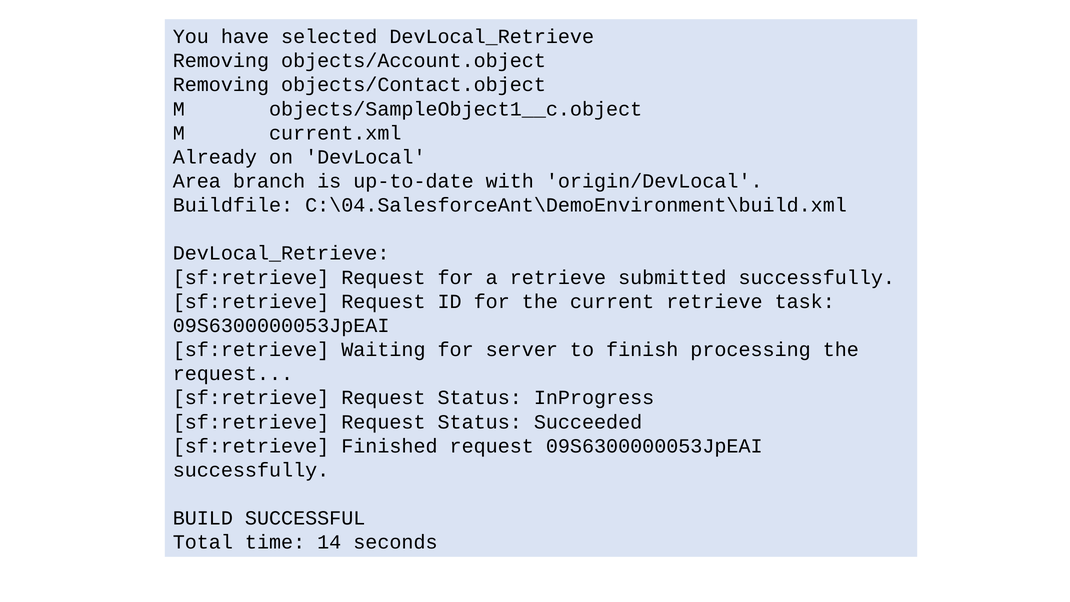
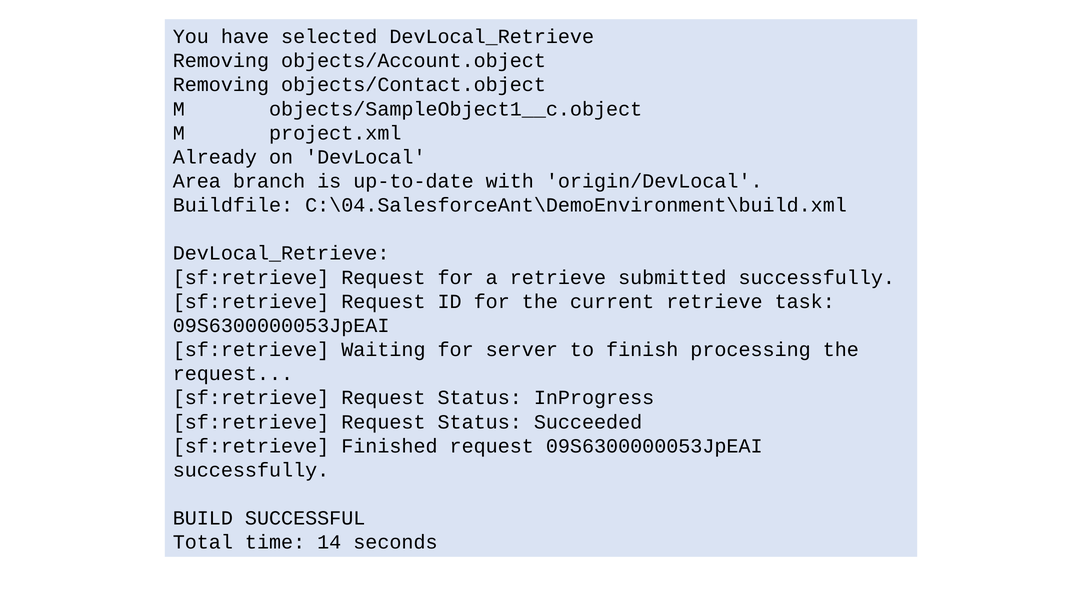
current.xml: current.xml -> project.xml
